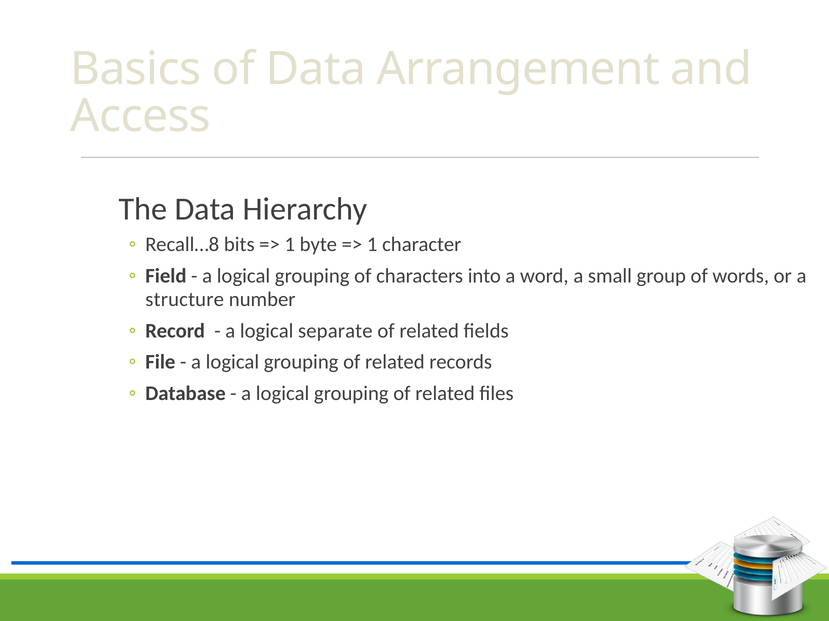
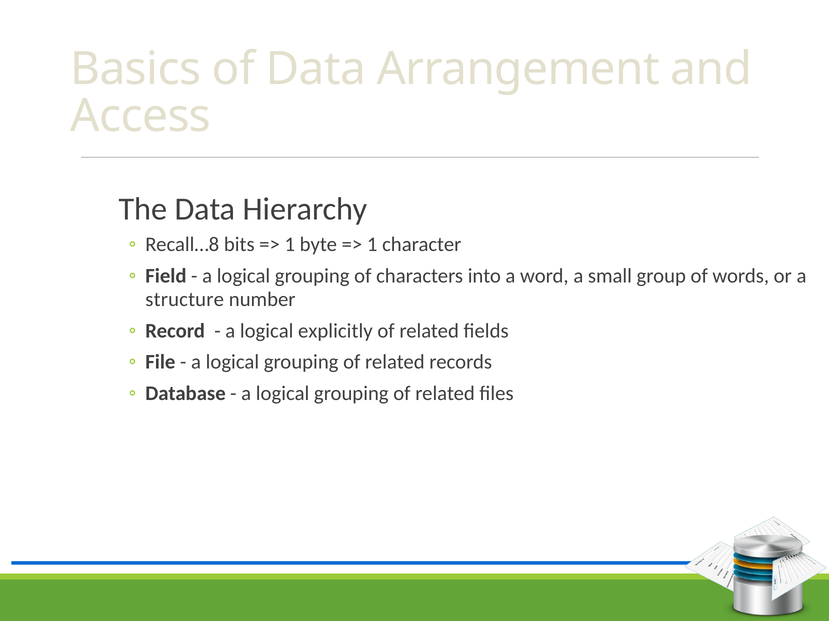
separate: separate -> explicitly
